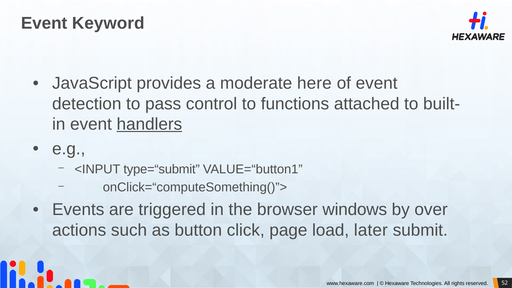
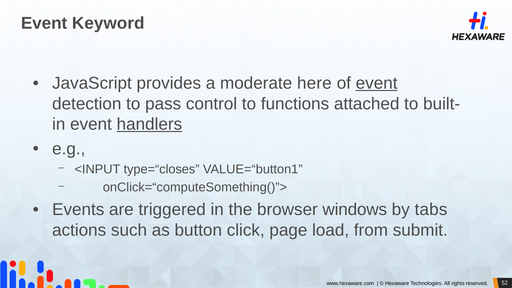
event at (377, 83) underline: none -> present
type=“submit: type=“submit -> type=“closes
over: over -> tabs
later: later -> from
